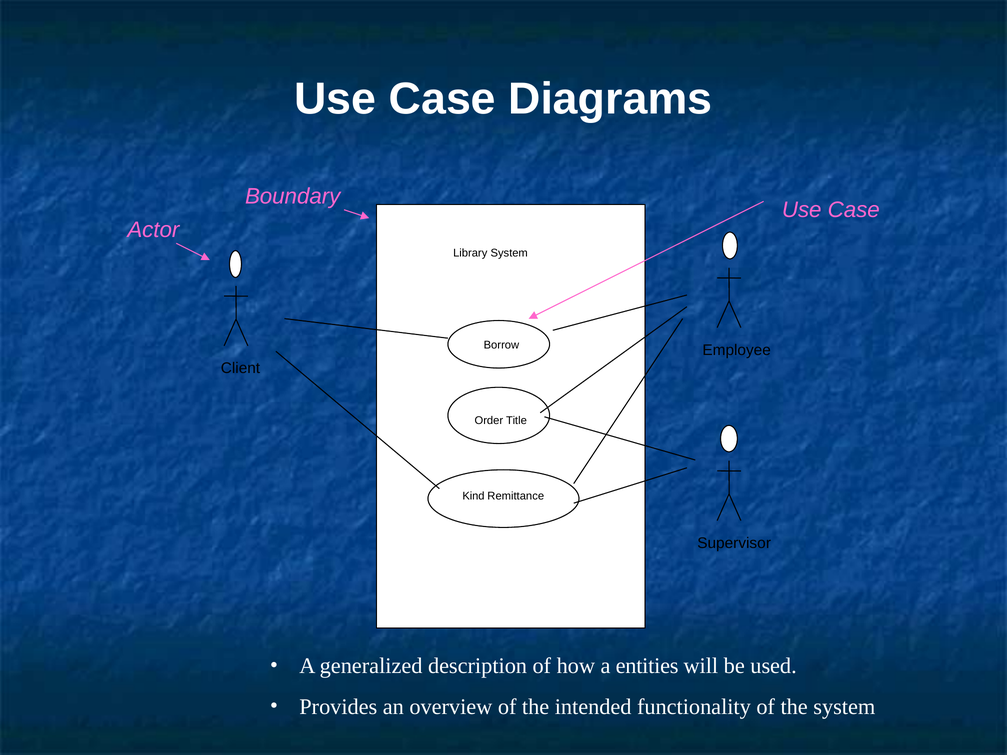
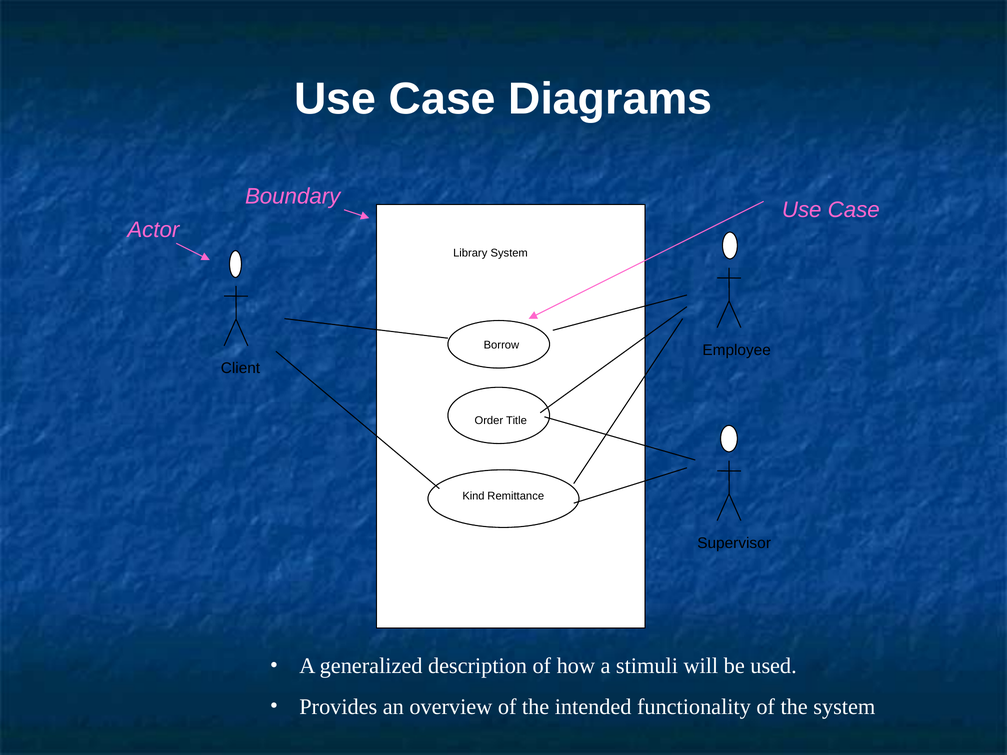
entities: entities -> stimuli
